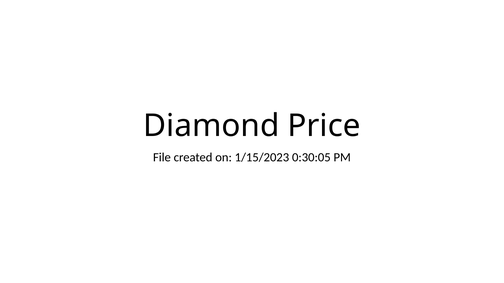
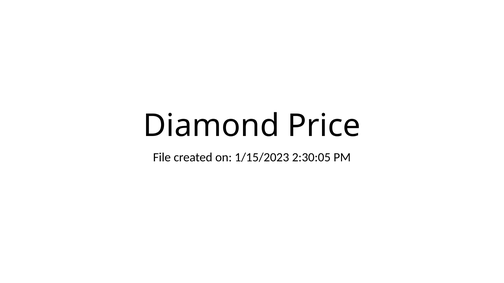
0:30:05: 0:30:05 -> 2:30:05
